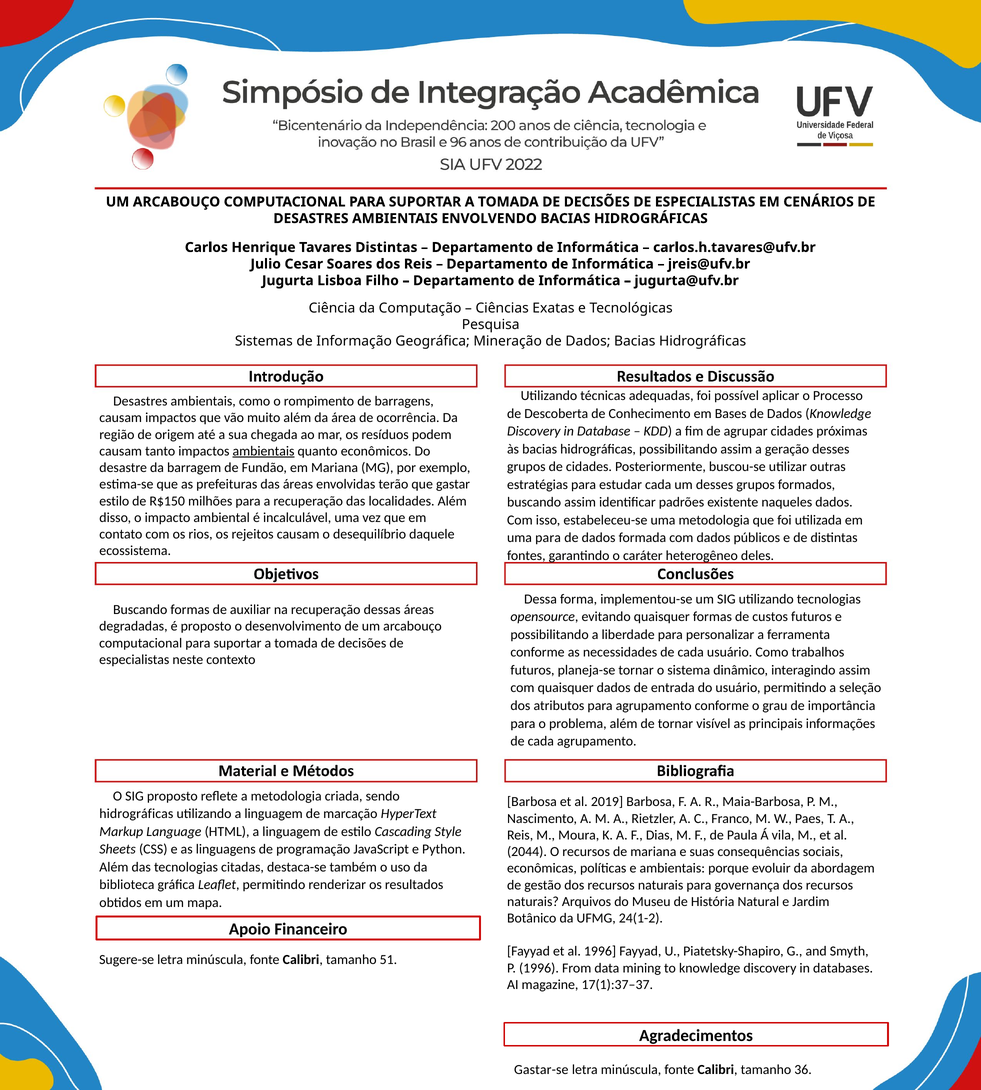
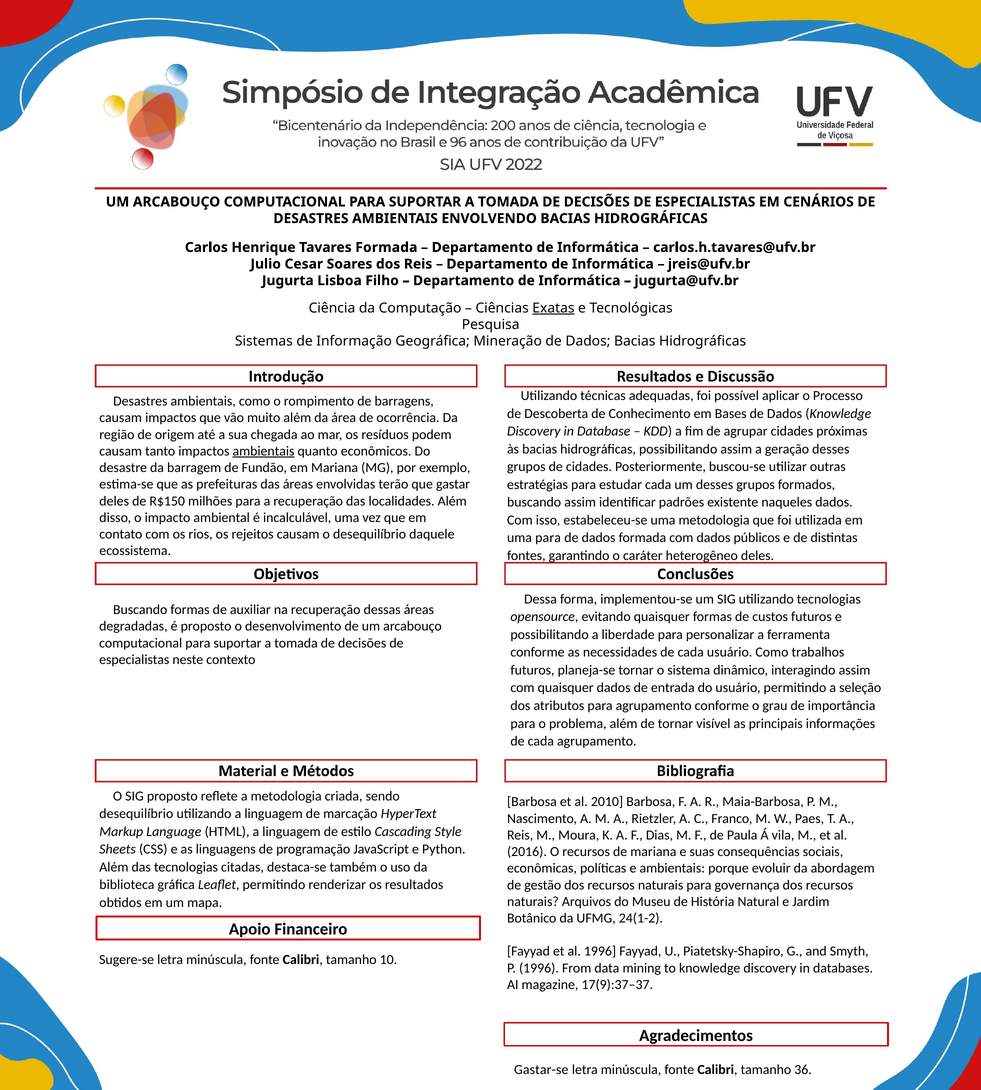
Tavares Distintas: Distintas -> Formada
Exatas underline: none -> present
estilo at (114, 501): estilo -> deles
2019: 2019 -> 2010
hidrográficas at (136, 814): hidrográficas -> desequilíbrio
2044: 2044 -> 2016
51: 51 -> 10
17(1):37–37: 17(1):37–37 -> 17(9):37–37
